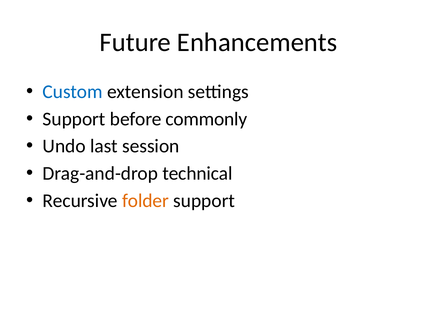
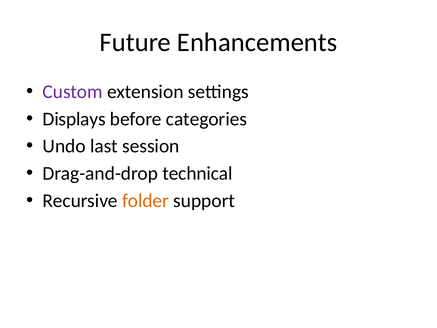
Custom colour: blue -> purple
Support at (74, 119): Support -> Displays
commonly: commonly -> categories
